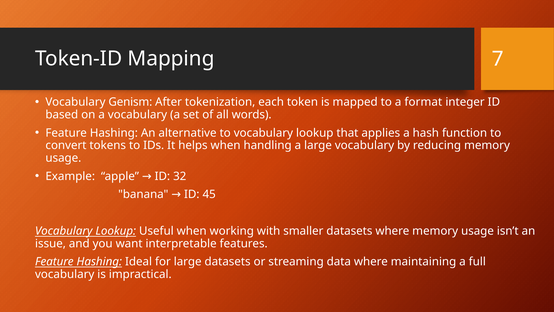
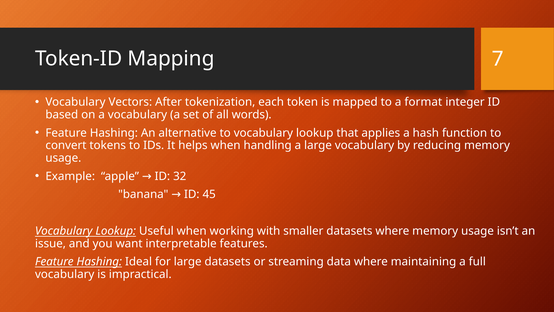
Genism: Genism -> Vectors
